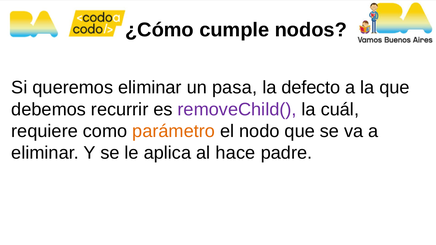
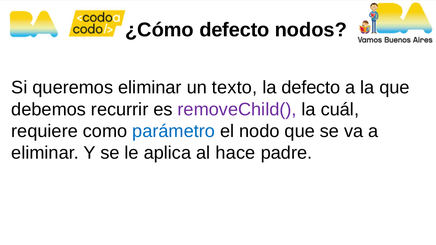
¿Cómo cumple: cumple -> defecto
pasa: pasa -> texto
parámetro colour: orange -> blue
